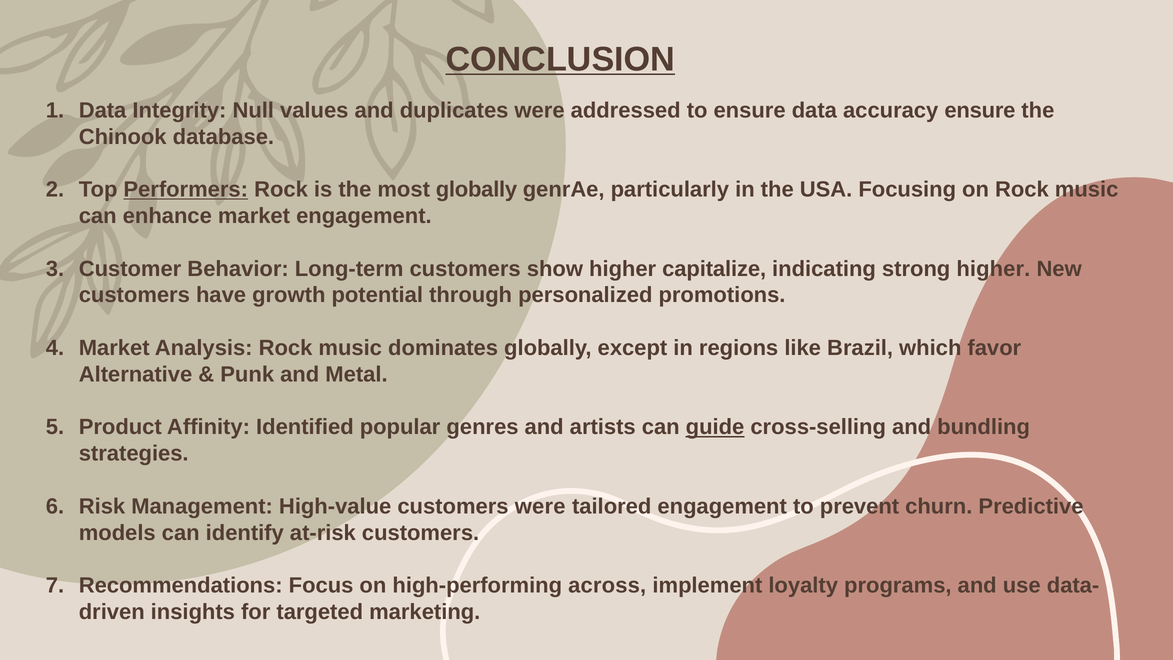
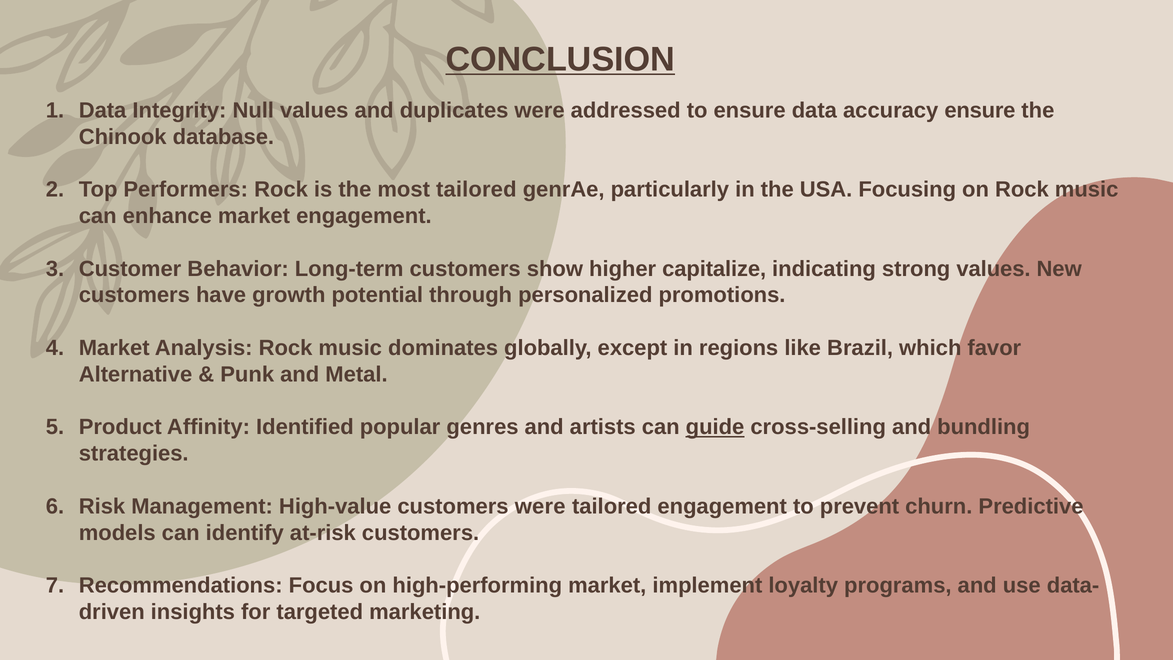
Performers underline: present -> none
most globally: globally -> tailored
strong higher: higher -> values
high-performing across: across -> market
